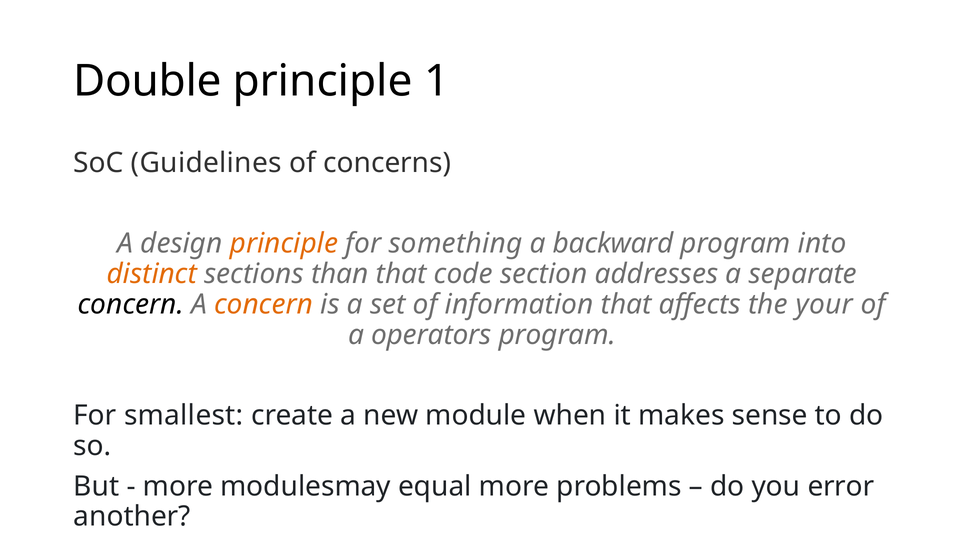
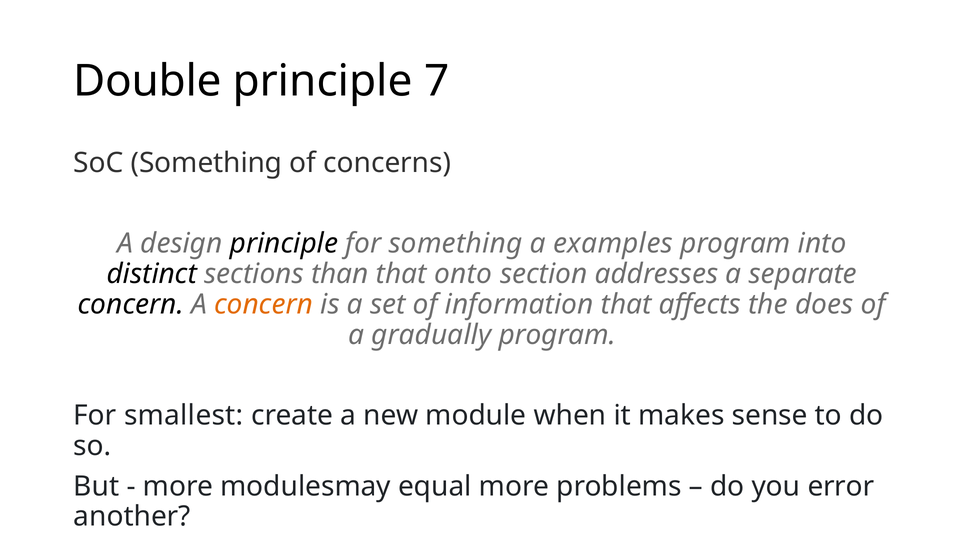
1: 1 -> 7
SoC Guidelines: Guidelines -> Something
principle at (284, 244) colour: orange -> black
backward: backward -> examples
distinct colour: orange -> black
code: code -> onto
your: your -> does
operators: operators -> gradually
